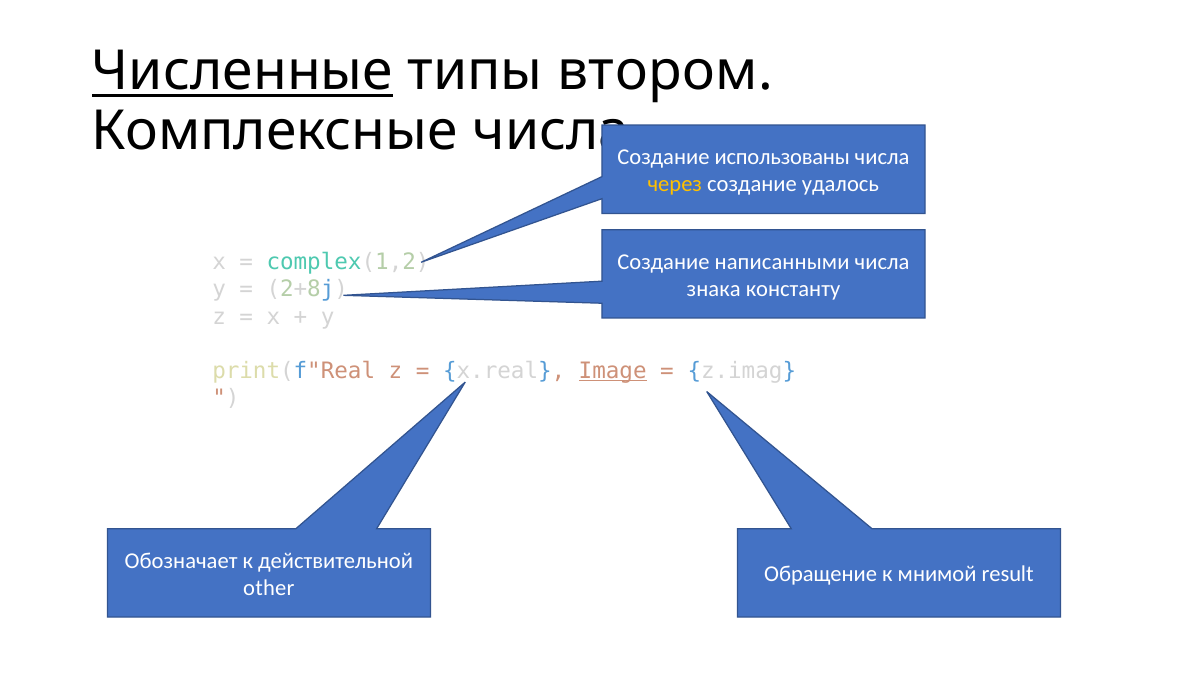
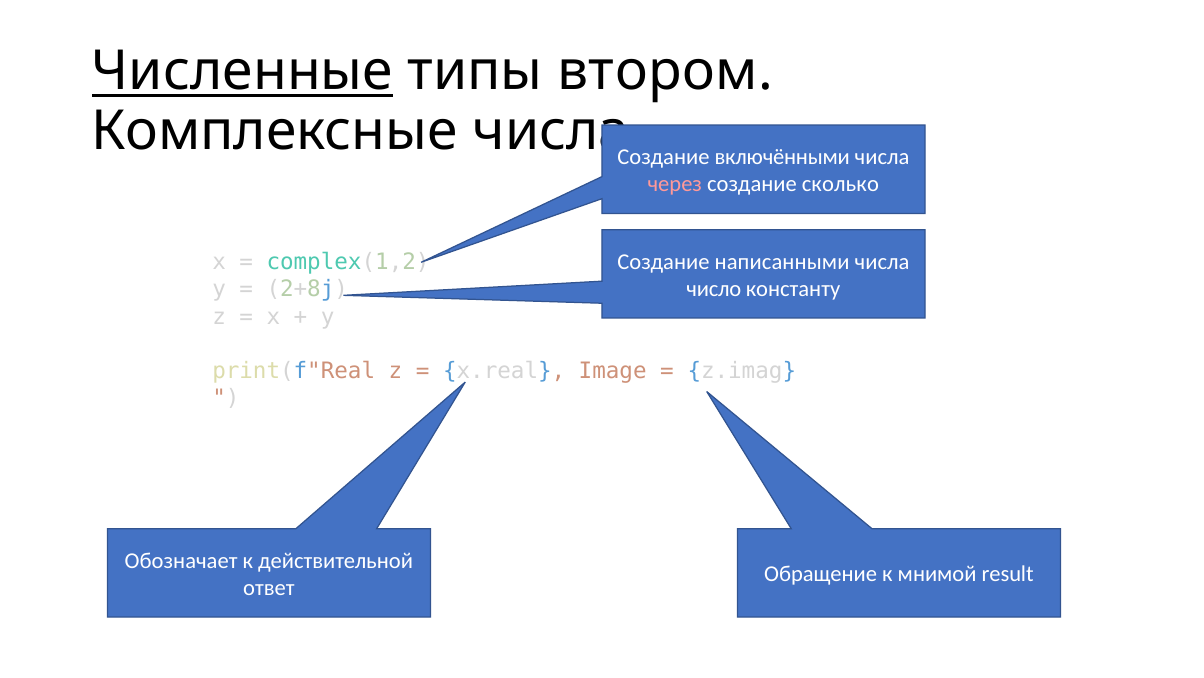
использованы: использованы -> включёнными
через colour: yellow -> pink
удалось: удалось -> сколько
знака: знака -> число
Image underline: present -> none
other: other -> ответ
